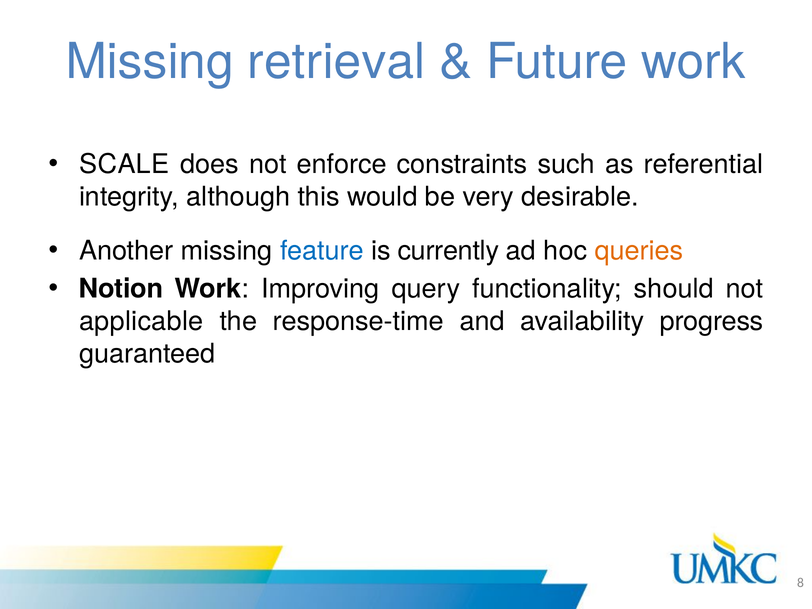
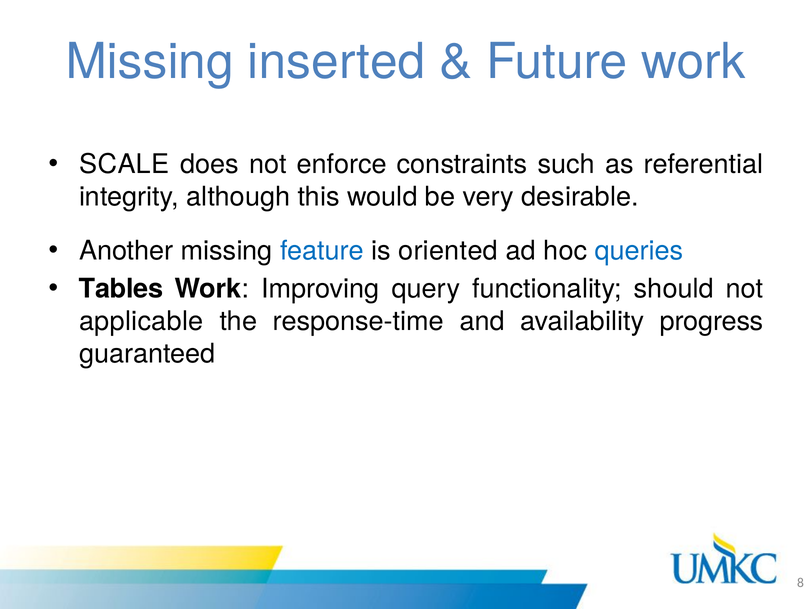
retrieval: retrieval -> inserted
currently: currently -> oriented
queries colour: orange -> blue
Notion: Notion -> Tables
